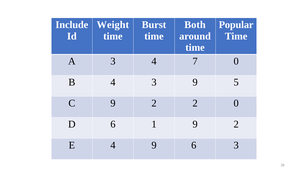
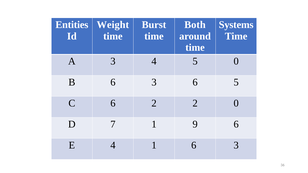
Include: Include -> Entities
Popular: Popular -> Systems
4 7: 7 -> 5
B 4: 4 -> 6
3 9: 9 -> 6
C 9: 9 -> 6
D 6: 6 -> 7
1 9 2: 2 -> 6
4 9: 9 -> 1
